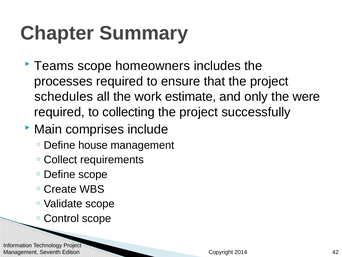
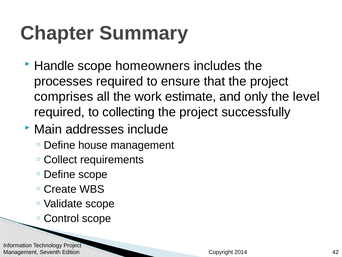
Teams: Teams -> Handle
schedules: schedules -> comprises
were: were -> level
comprises: comprises -> addresses
